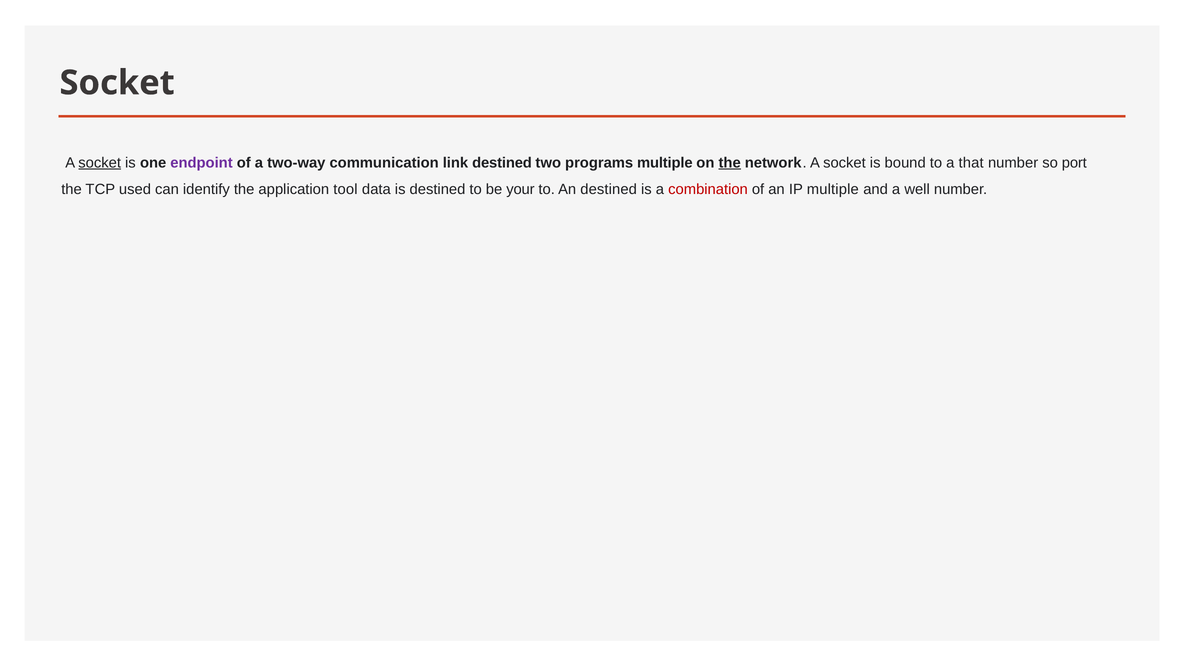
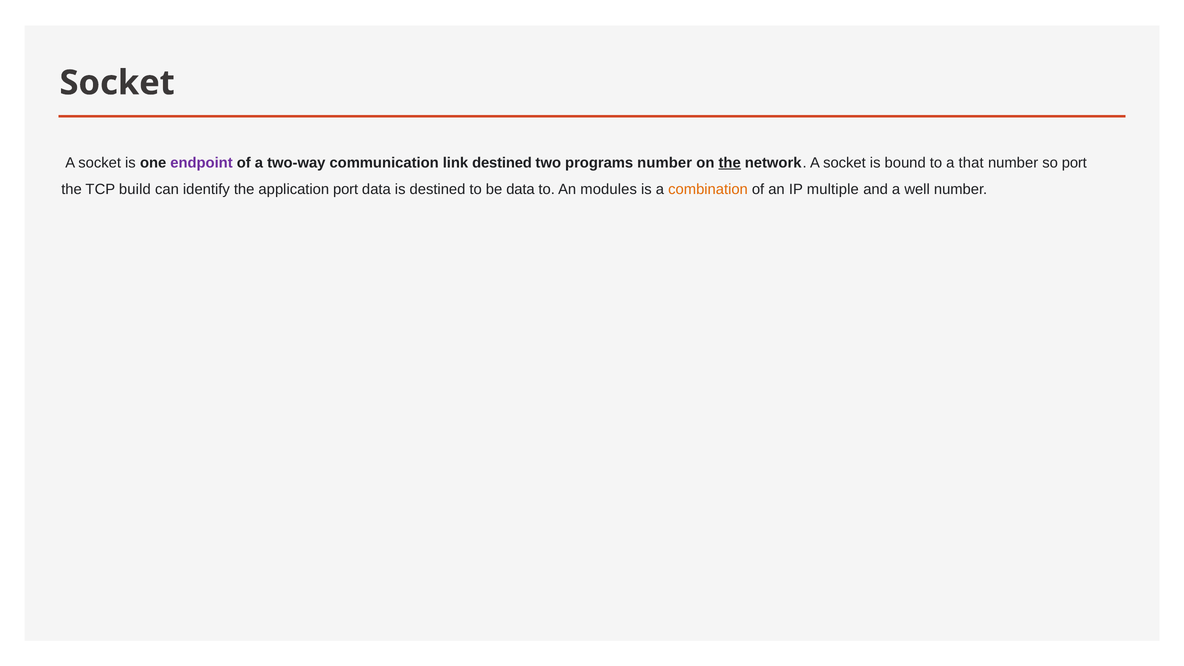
socket at (100, 163) underline: present -> none
programs multiple: multiple -> number
used: used -> build
application tool: tool -> port
be your: your -> data
An destined: destined -> modules
combination colour: red -> orange
